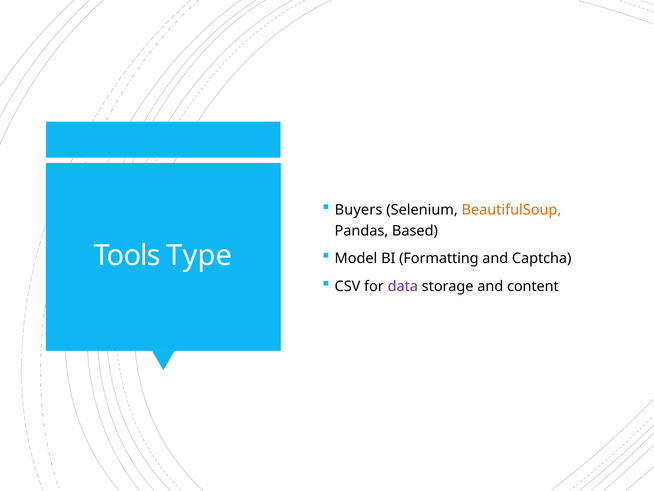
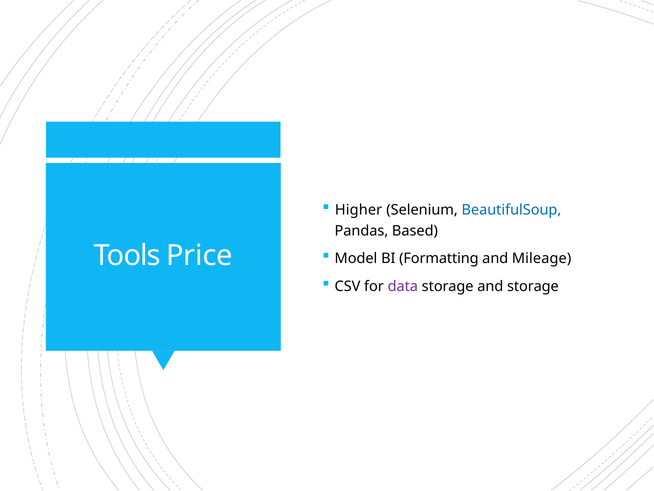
Buyers: Buyers -> Higher
BeautifulSoup colour: orange -> blue
Type: Type -> Price
Captcha: Captcha -> Mileage
and content: content -> storage
